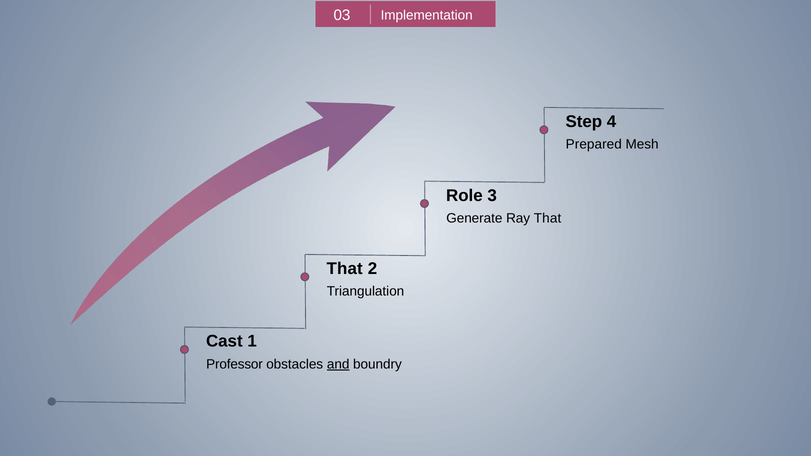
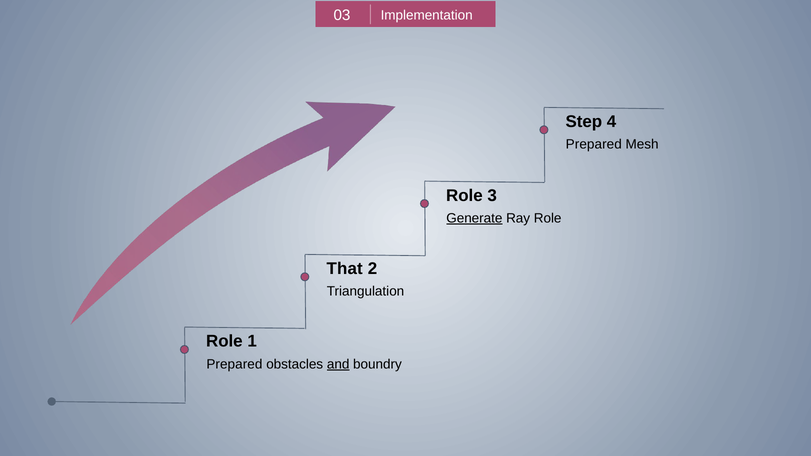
Generate underline: none -> present
Ray That: That -> Role
Cast at (224, 342): Cast -> Role
Professor at (235, 364): Professor -> Prepared
